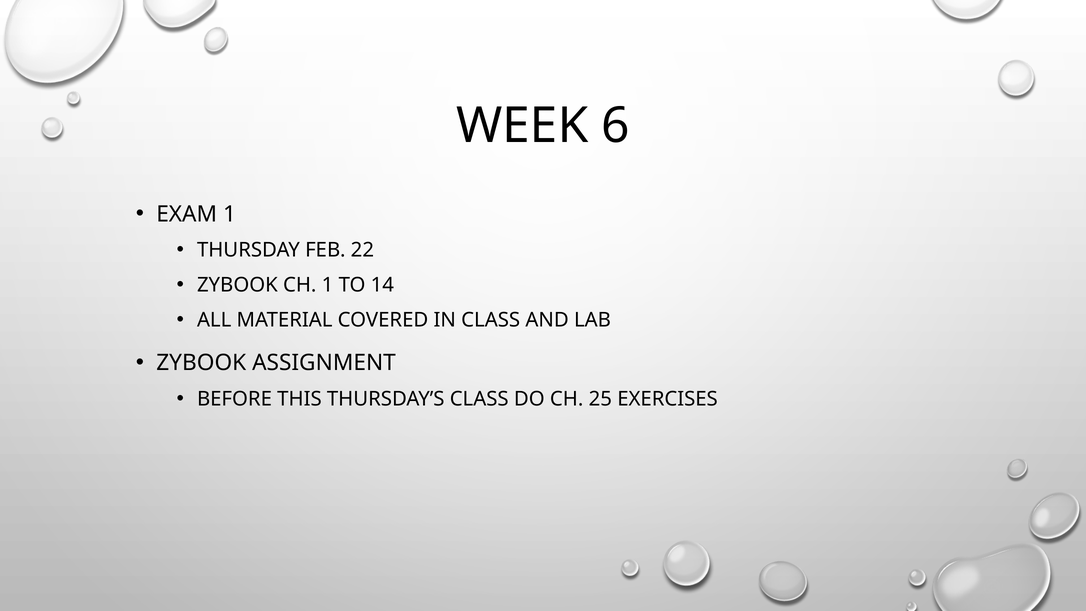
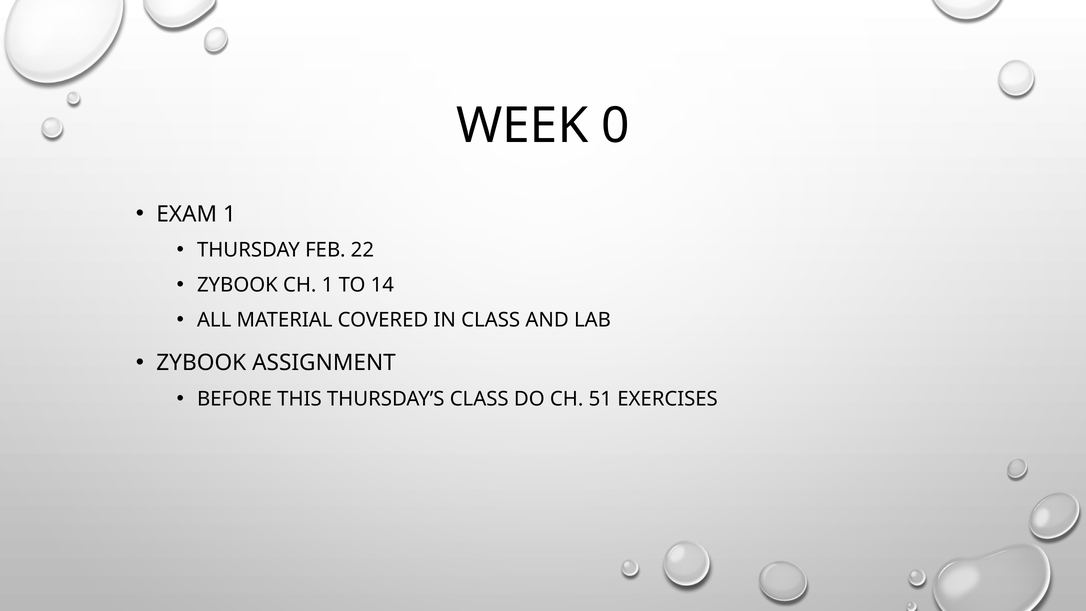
6: 6 -> 0
25: 25 -> 51
